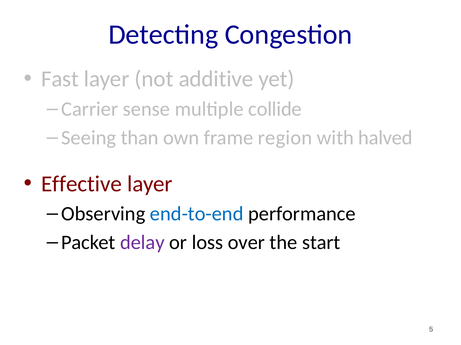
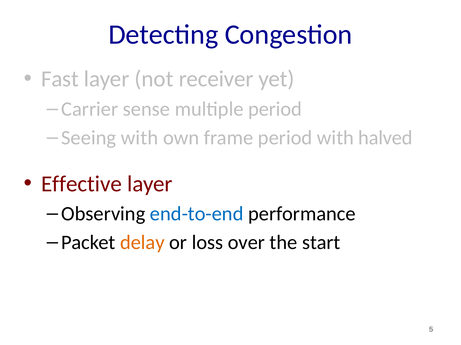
additive: additive -> receiver
multiple collide: collide -> period
Seeing than: than -> with
frame region: region -> period
delay colour: purple -> orange
